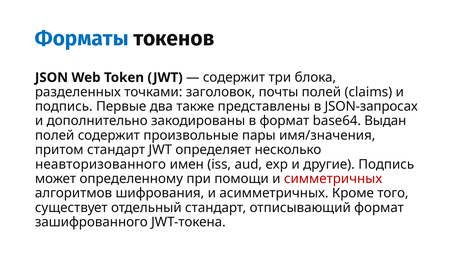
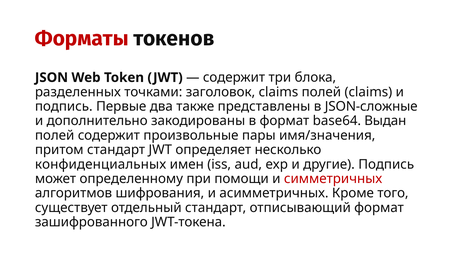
Форматы colour: blue -> red
заголовок почты: почты -> claims
JSON-запросах: JSON-запросах -> JSON-сложные
неавторизованного: неавторизованного -> конфиденциальных
